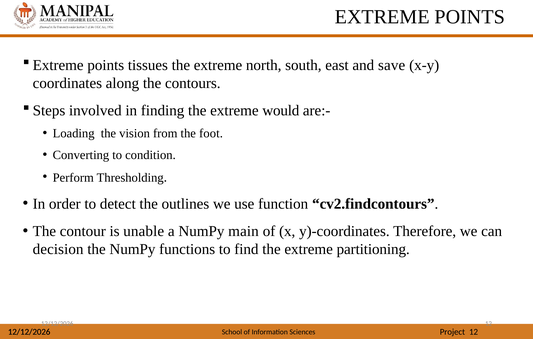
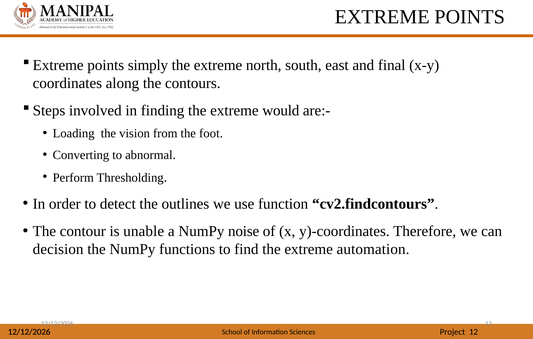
tissues: tissues -> simply
save: save -> final
condition: condition -> abnormal
main: main -> noise
partitioning: partitioning -> automation
